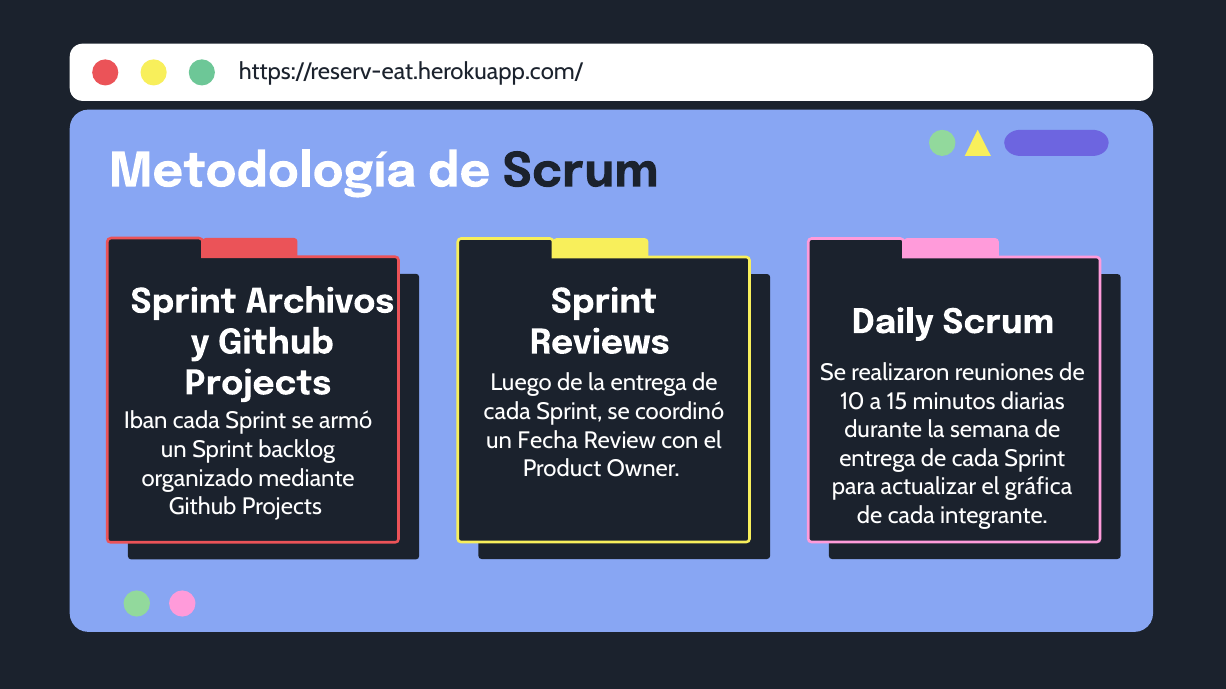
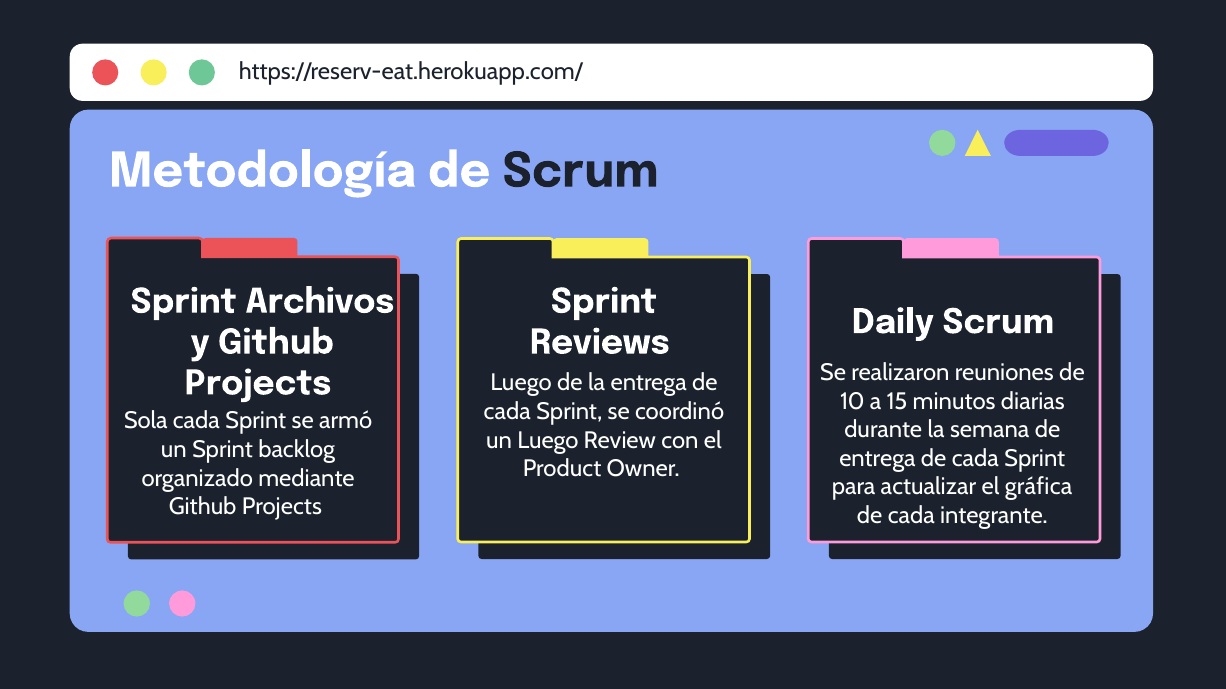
Iban: Iban -> Sola
un Fecha: Fecha -> Luego
